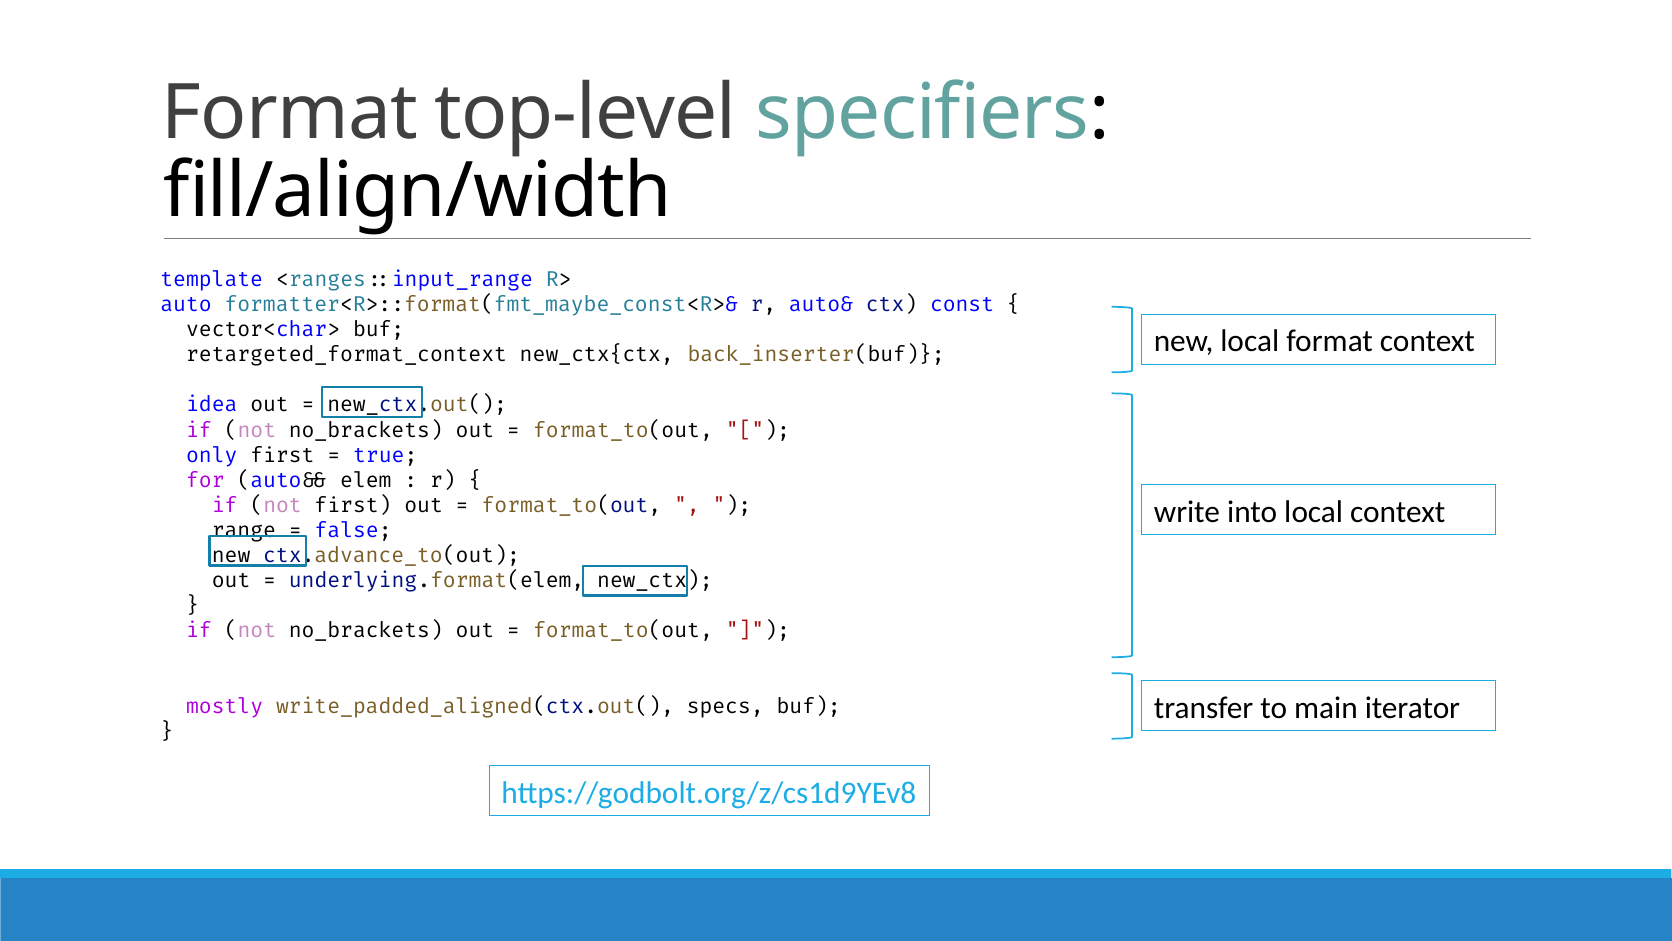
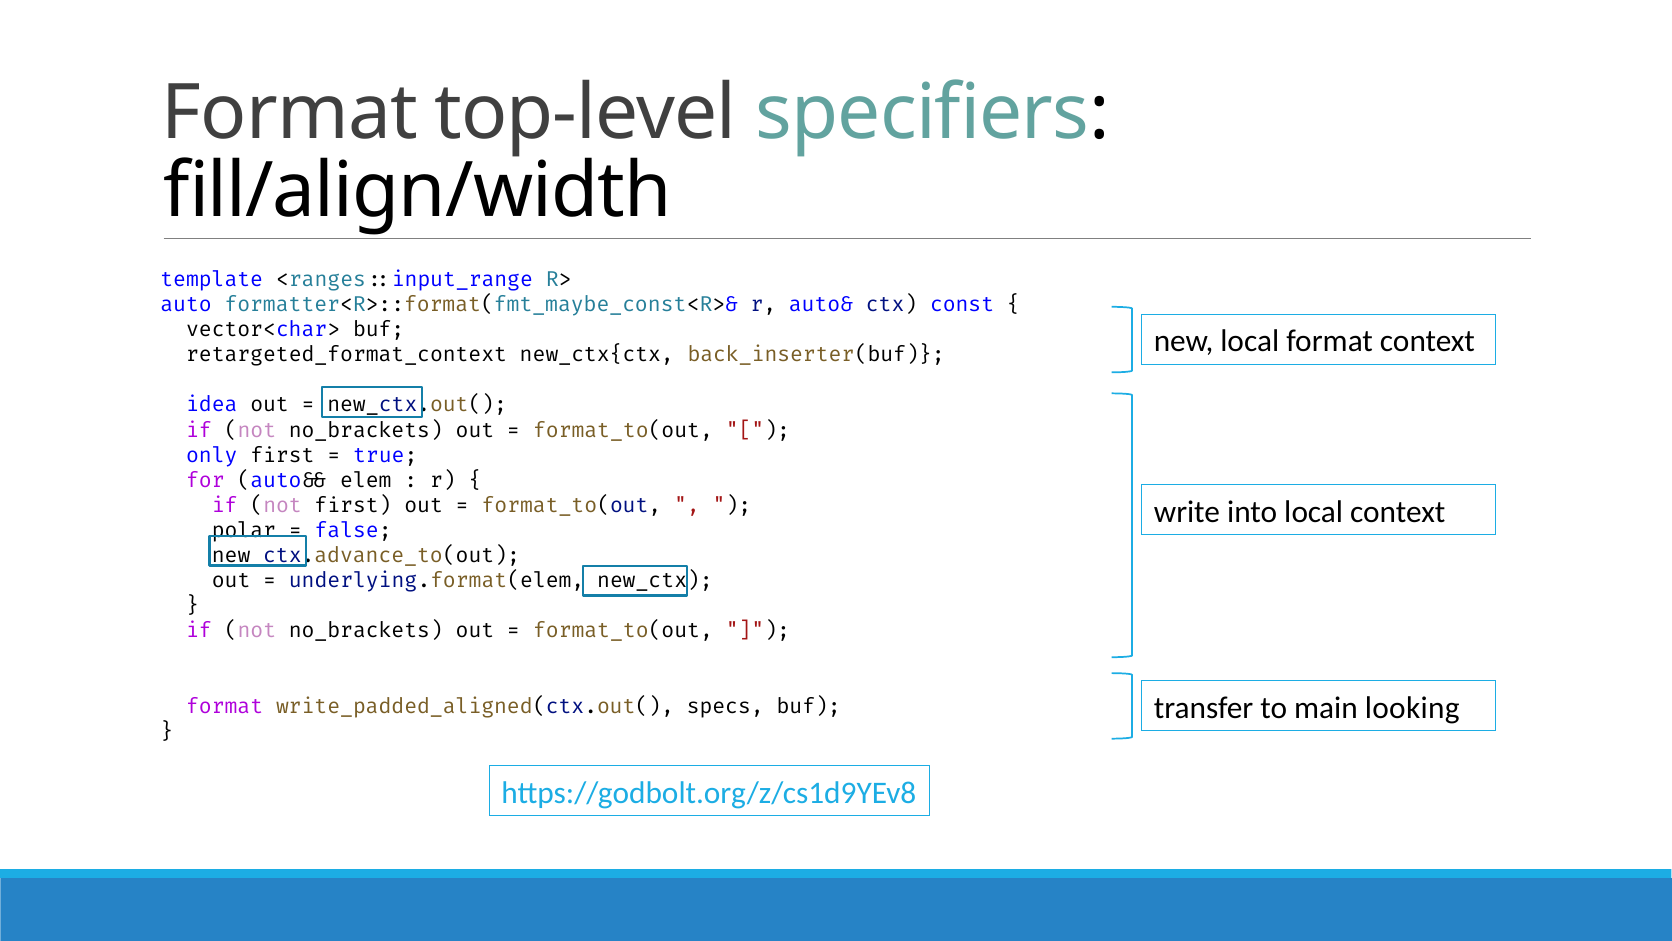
range: range -> polar
iterator: iterator -> looking
mostly at (225, 706): mostly -> format
